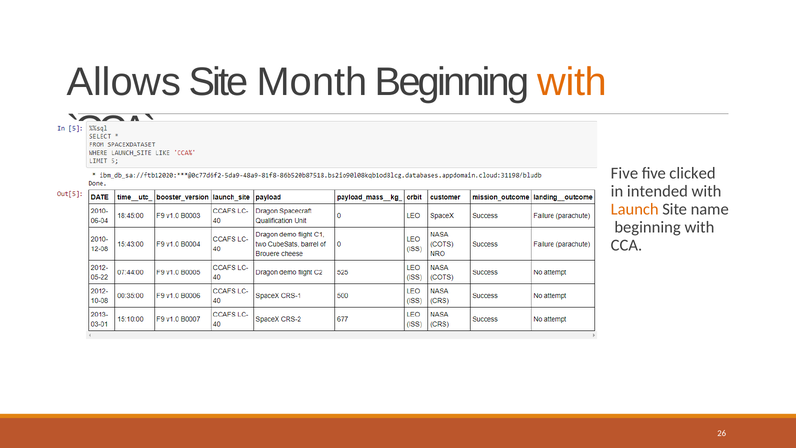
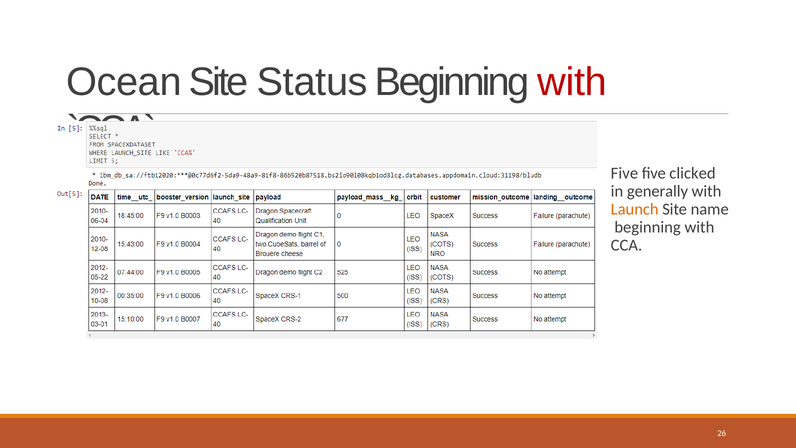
Allows: Allows -> Ocean
Month: Month -> Status
with at (572, 82) colour: orange -> red
intended: intended -> generally
